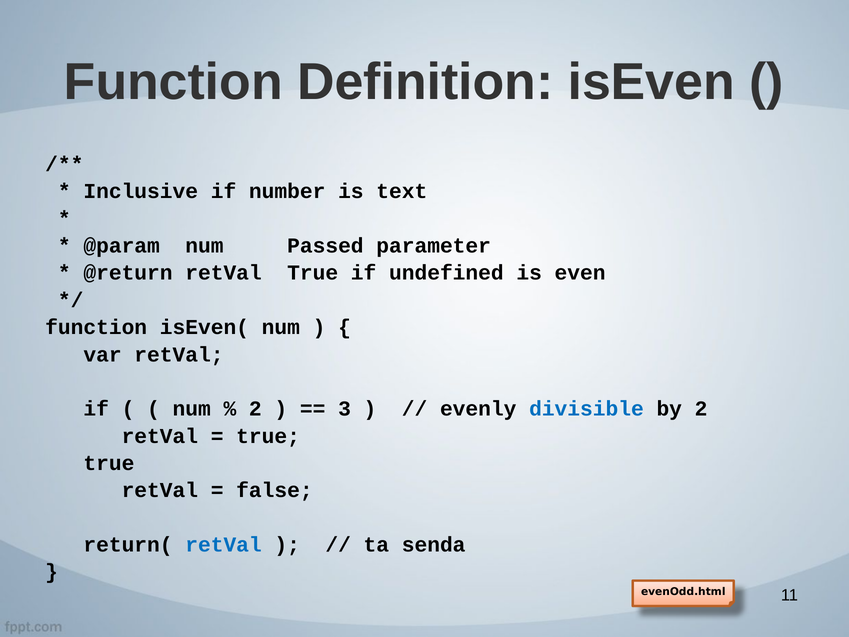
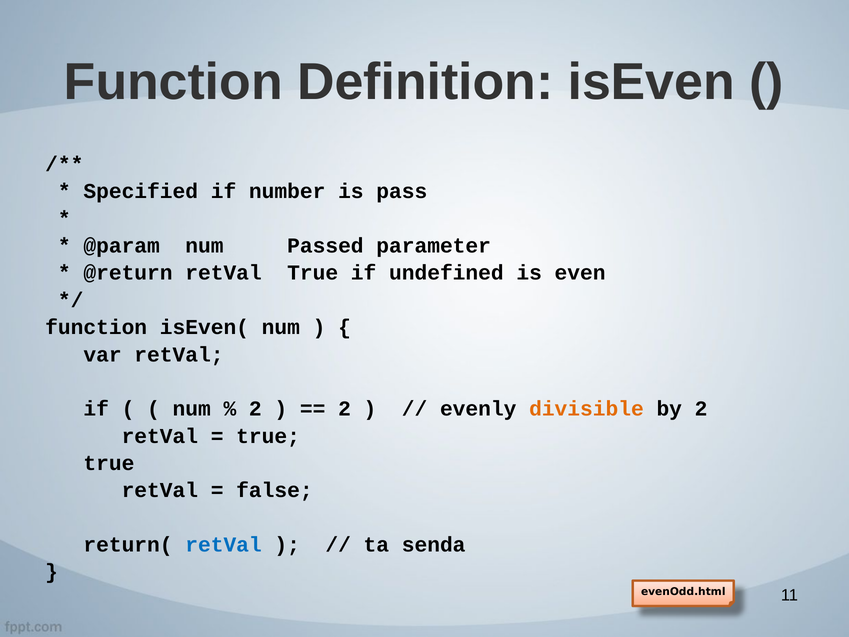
Inclusive: Inclusive -> Specified
text: text -> pass
3 at (344, 409): 3 -> 2
divisible colour: blue -> orange
